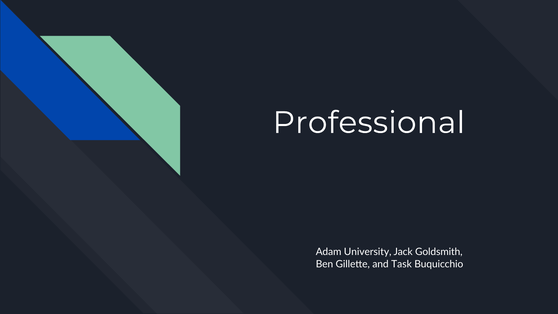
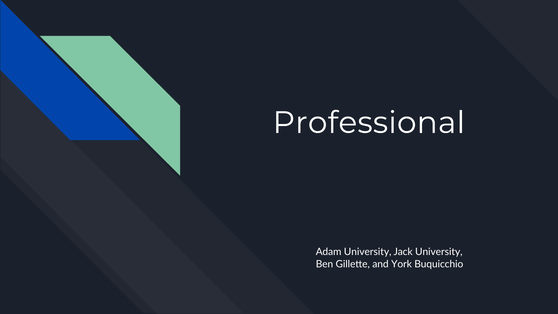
Jack Goldsmith: Goldsmith -> University
Task: Task -> York
